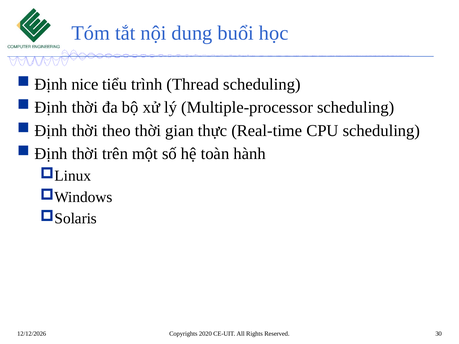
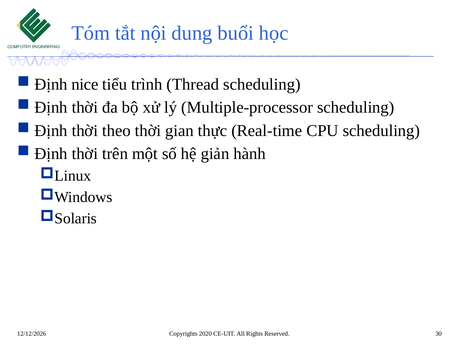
toàn: toàn -> giản
